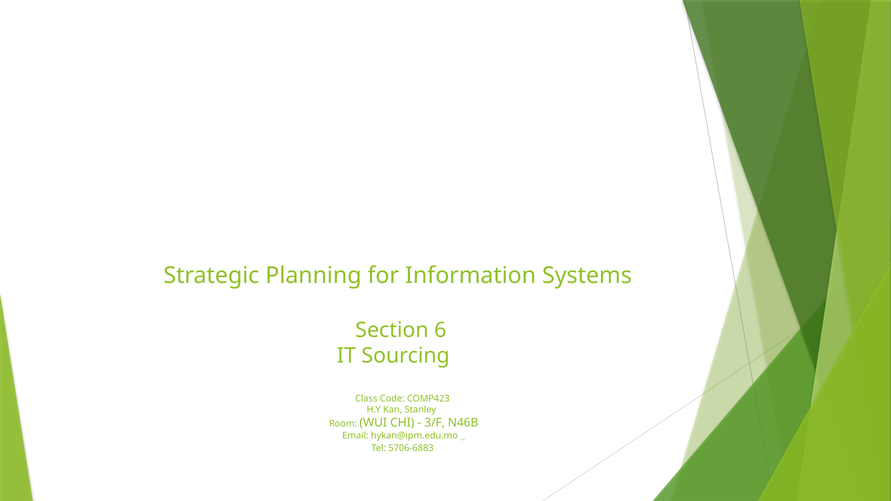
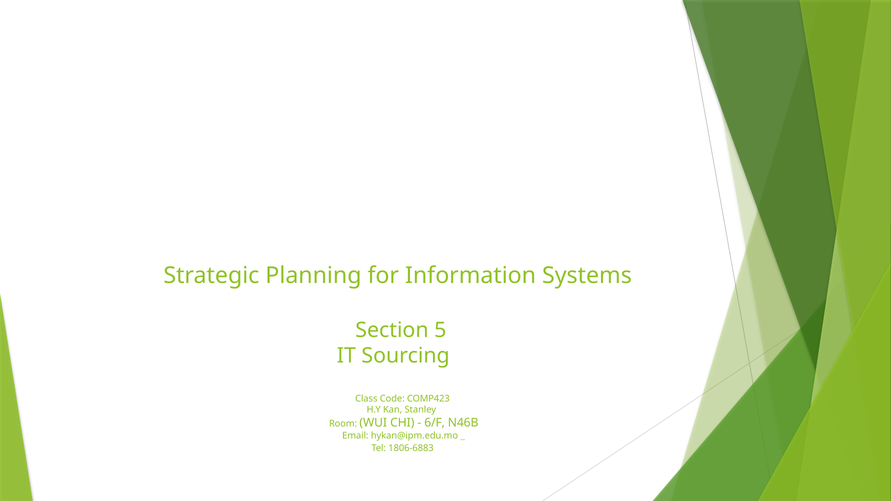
6: 6 -> 5
3/F: 3/F -> 6/F
5706-6883: 5706-6883 -> 1806-6883
